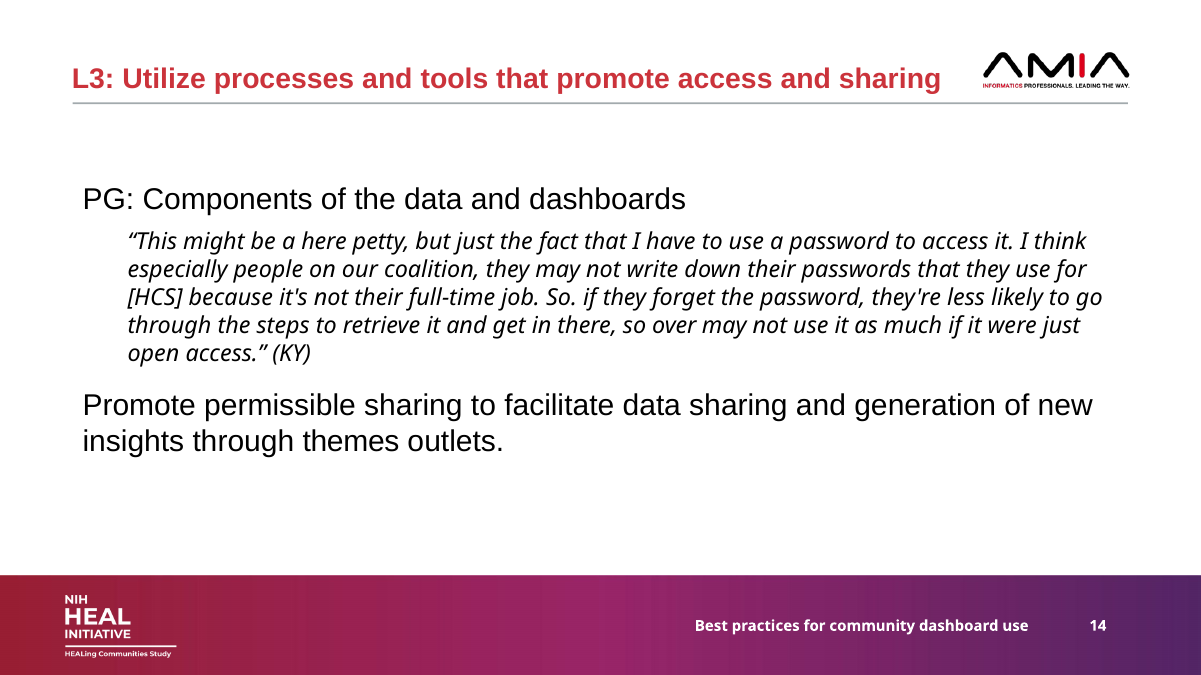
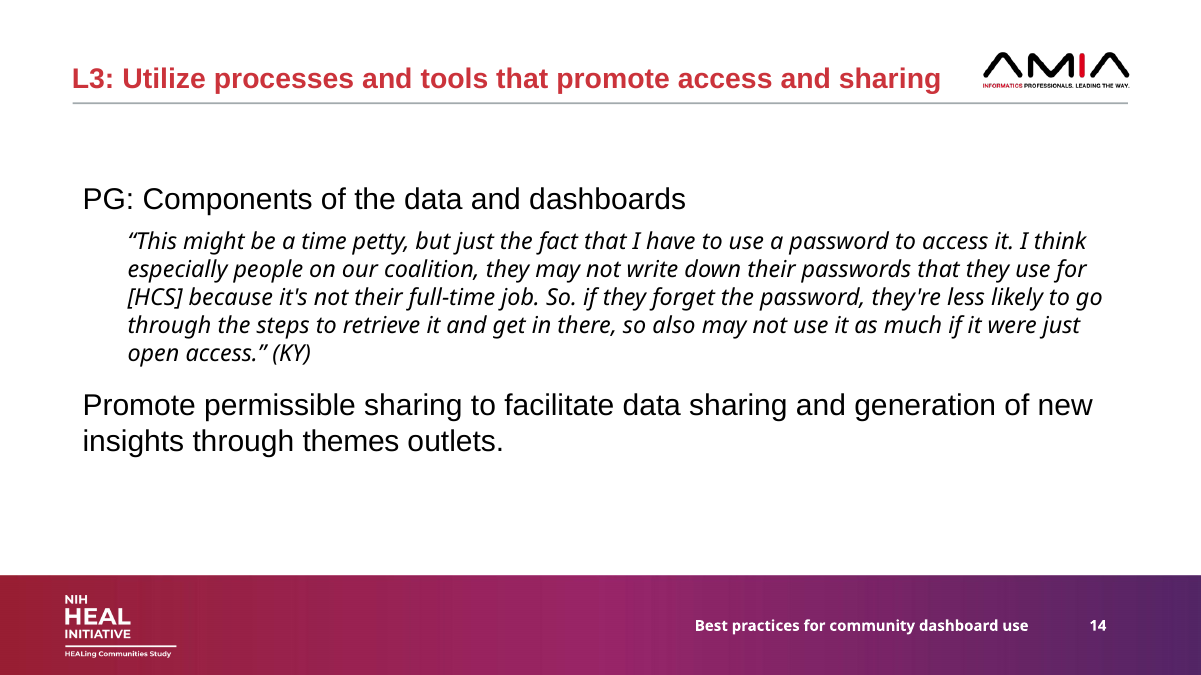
here: here -> time
over: over -> also
